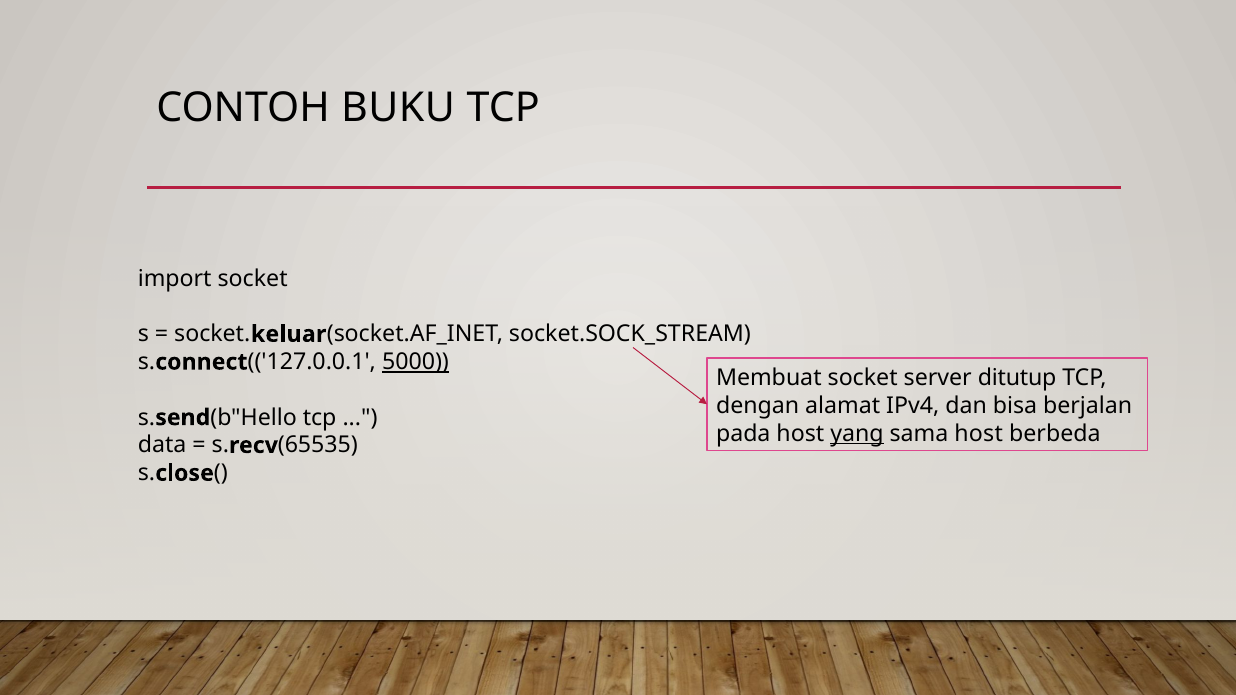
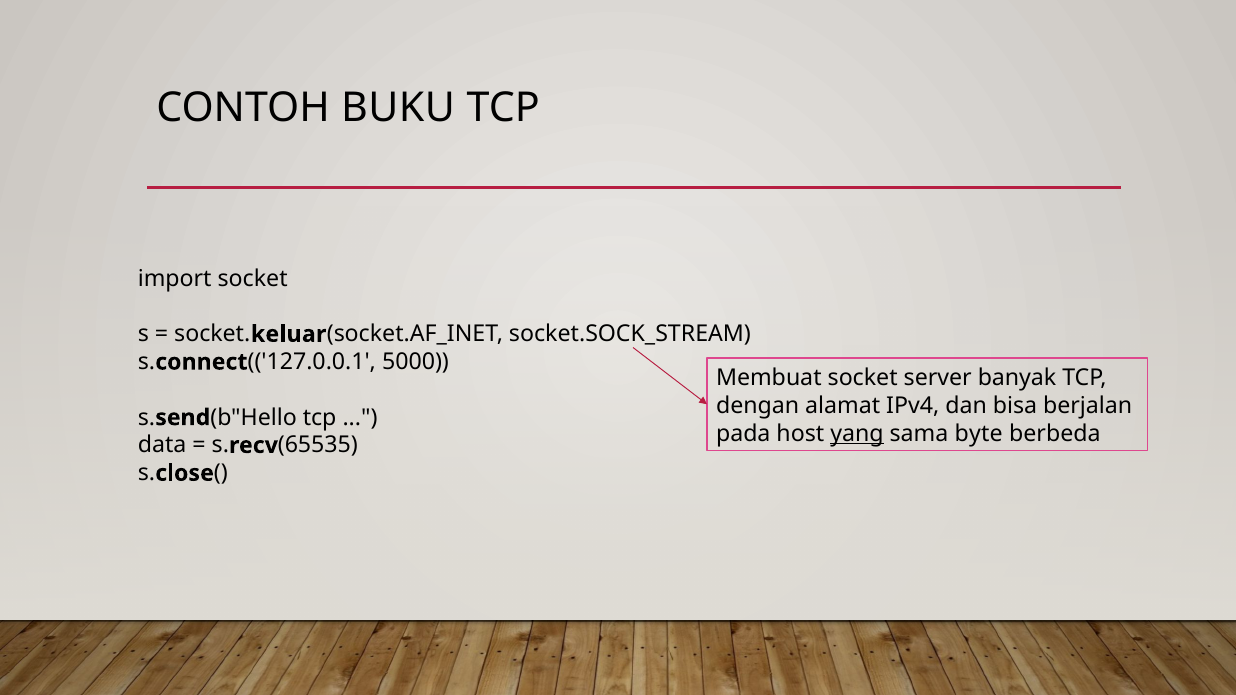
5000 underline: present -> none
ditutup: ditutup -> banyak
sama host: host -> byte
